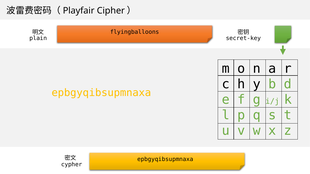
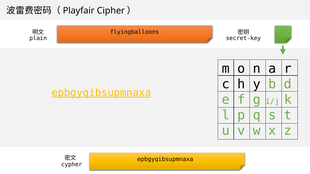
epbgyqibsupmnaxa at (101, 93) underline: none -> present
